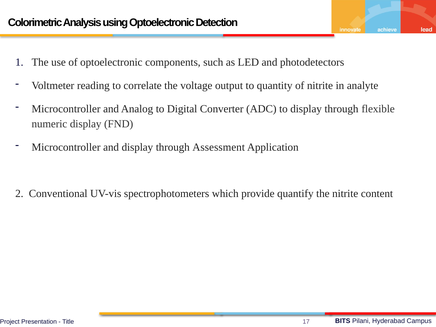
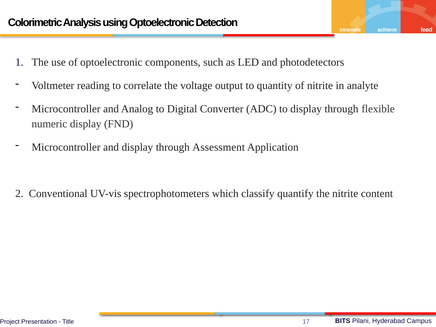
provide: provide -> classify
